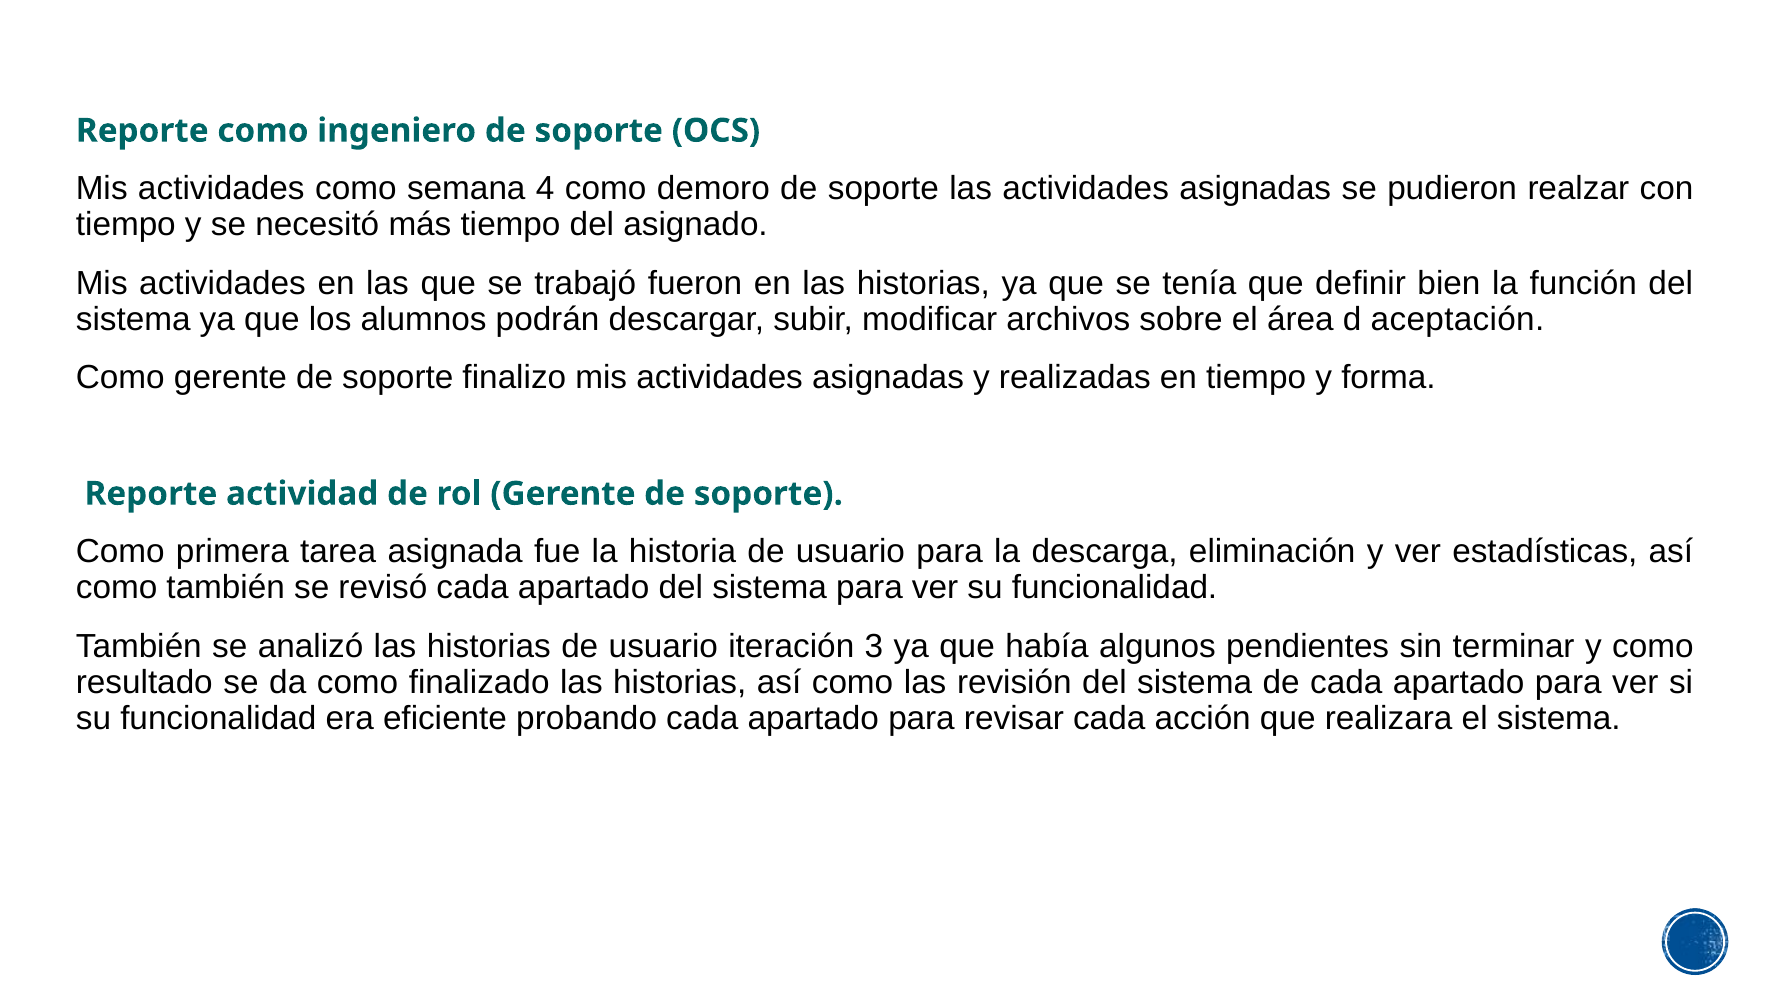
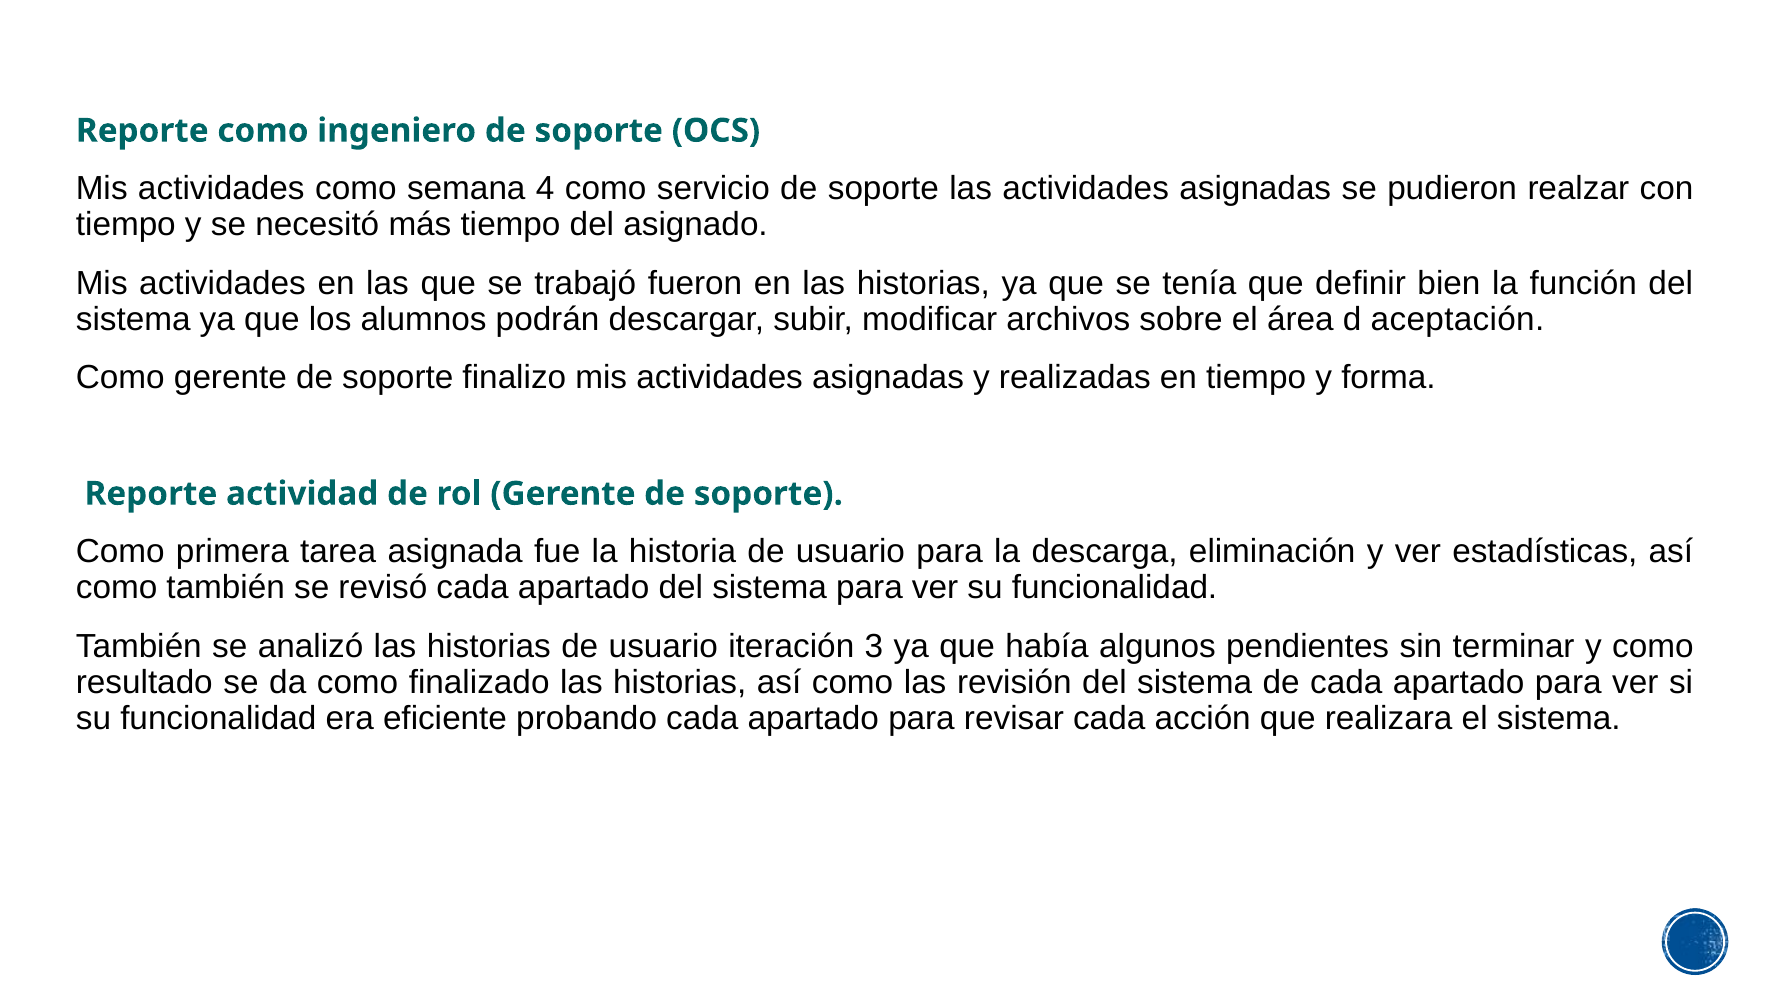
demoro: demoro -> servicio
